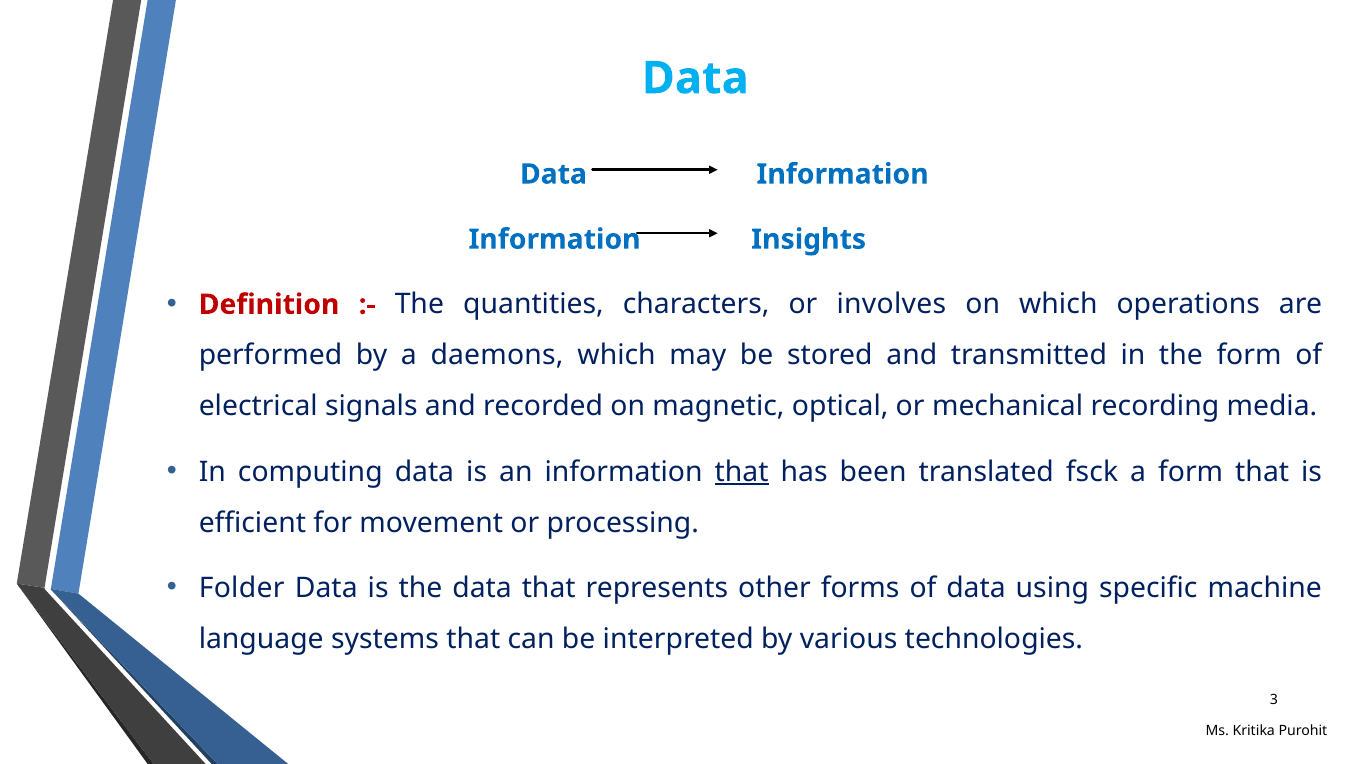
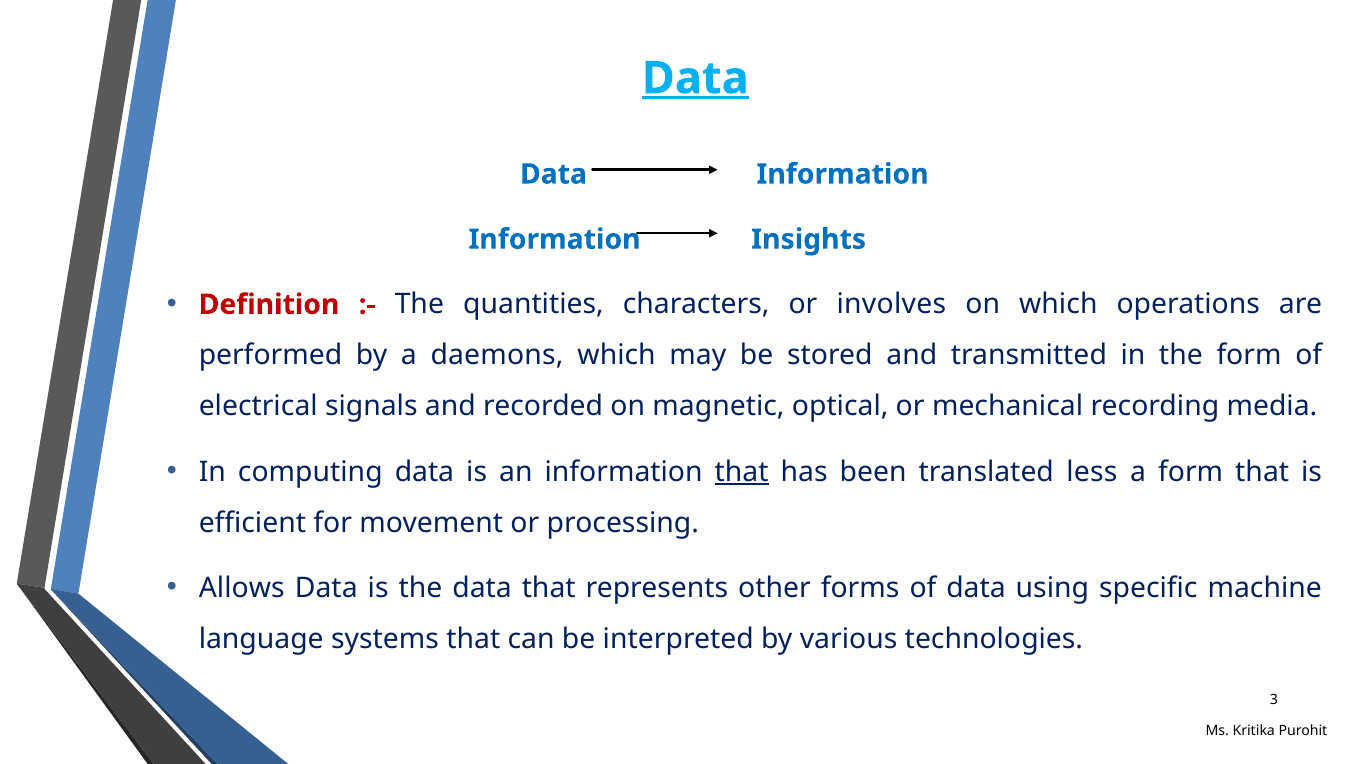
Data at (695, 78) underline: none -> present
fsck: fsck -> less
Folder: Folder -> Allows
